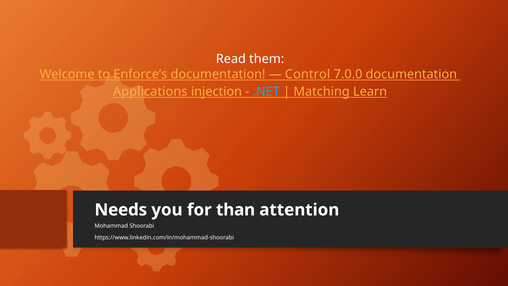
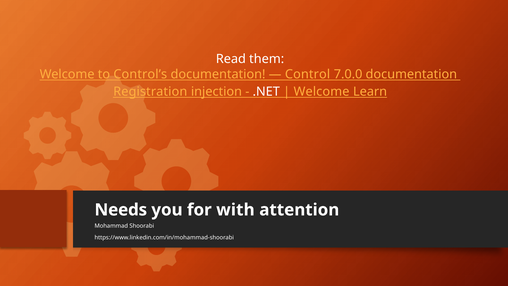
Enforce’s: Enforce’s -> Control’s
Applications: Applications -> Registration
.NET colour: light blue -> white
Matching at (322, 91): Matching -> Welcome
than: than -> with
